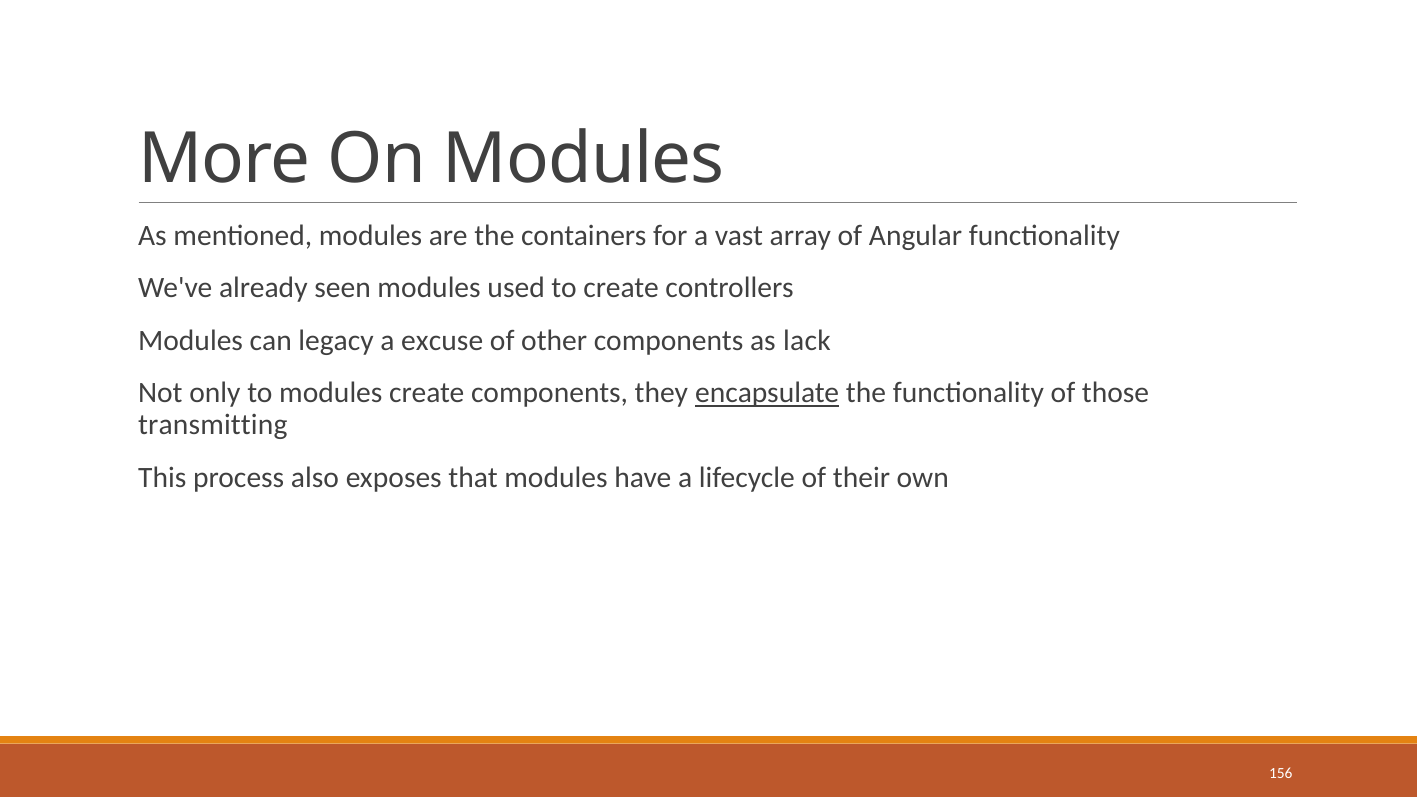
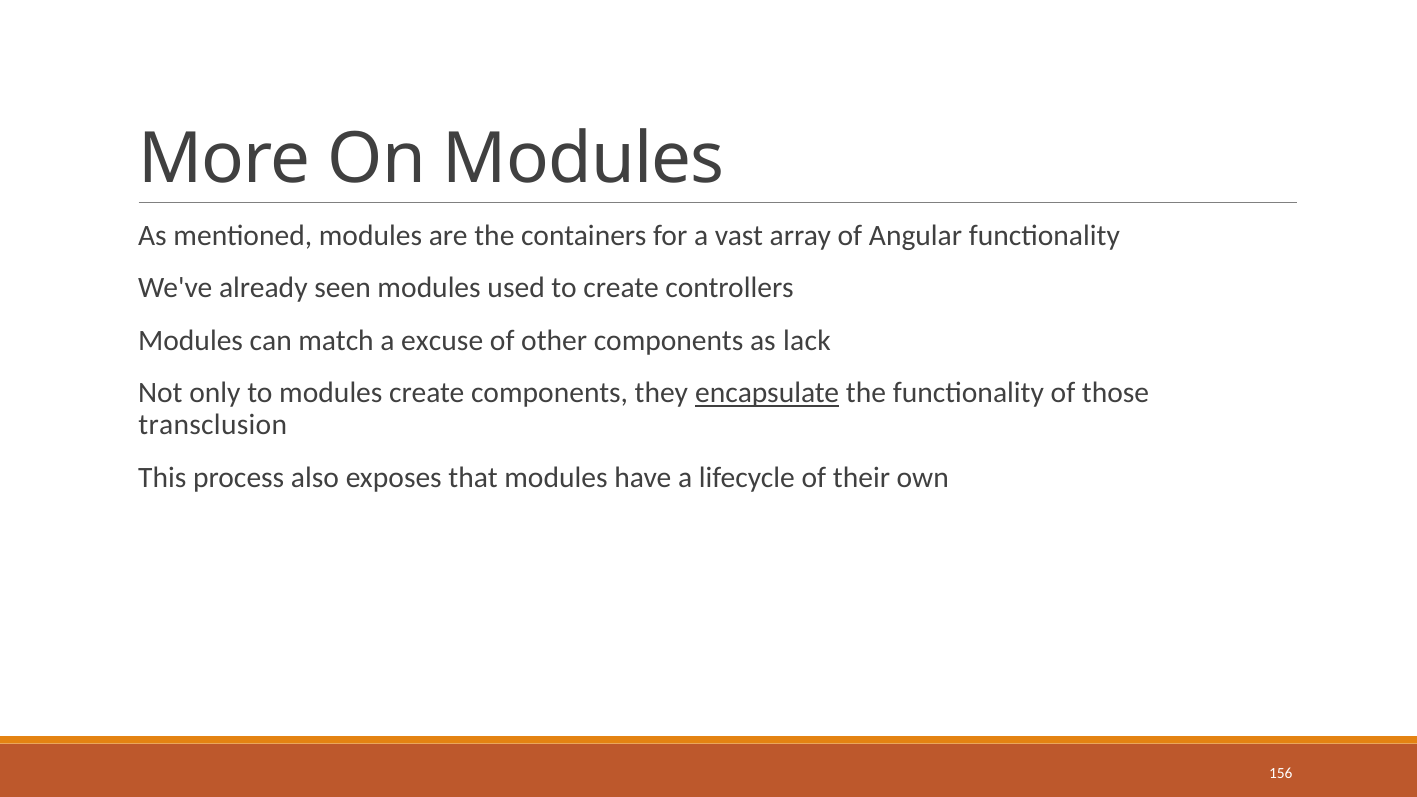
legacy: legacy -> match
transmitting: transmitting -> transclusion
